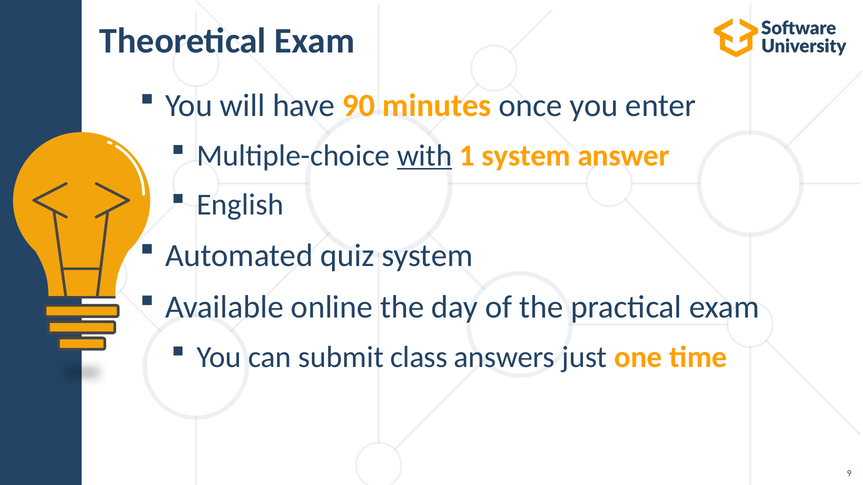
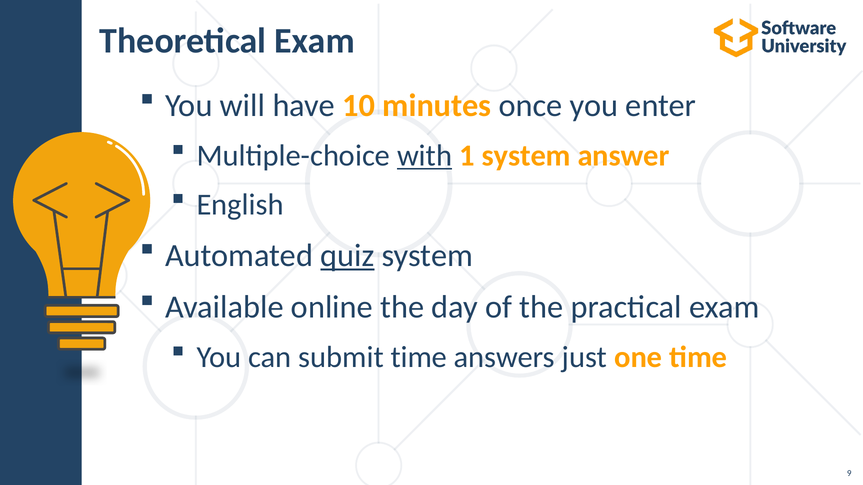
90: 90 -> 10
quiz underline: none -> present
submit class: class -> time
